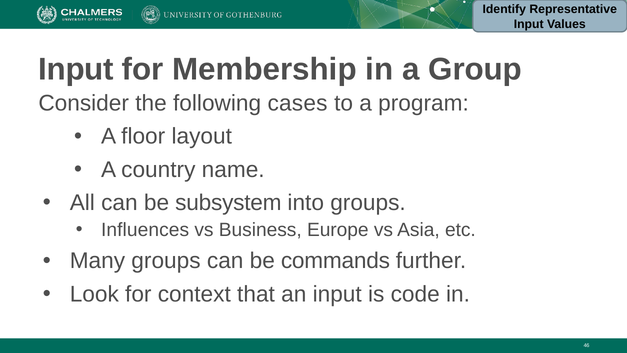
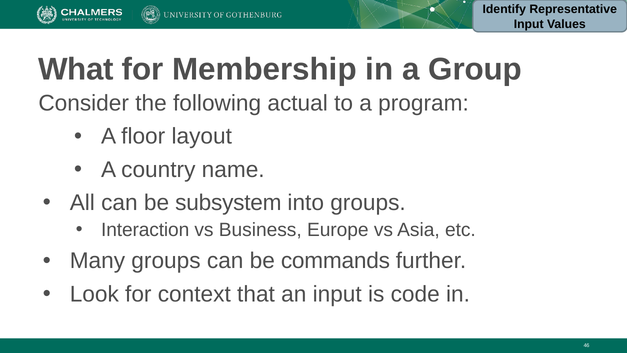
Input at (76, 69): Input -> What
cases: cases -> actual
Influences: Influences -> Interaction
